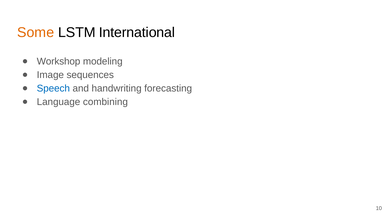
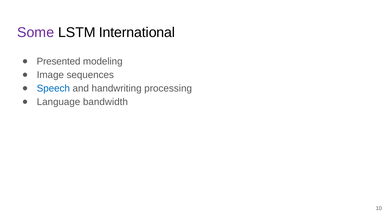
Some colour: orange -> purple
Workshop: Workshop -> Presented
forecasting: forecasting -> processing
combining: combining -> bandwidth
